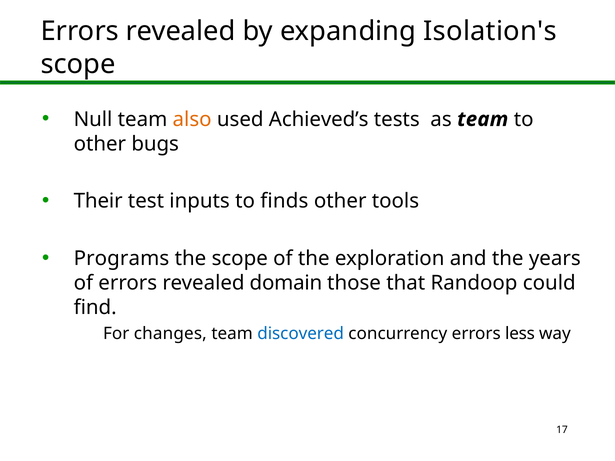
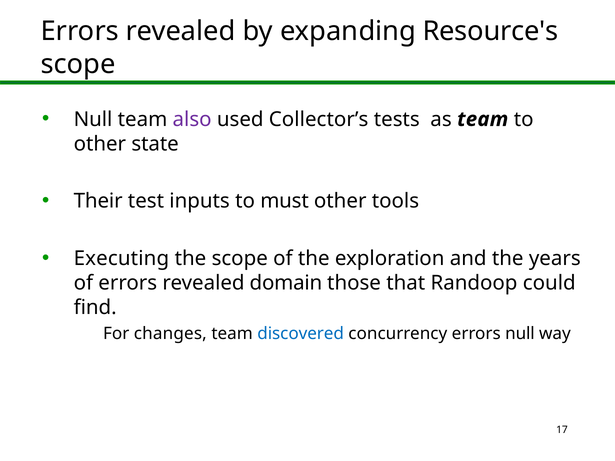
Isolation's: Isolation's -> Resource's
also colour: orange -> purple
Achieved’s: Achieved’s -> Collector’s
bugs: bugs -> state
finds: finds -> must
Programs: Programs -> Executing
errors less: less -> null
